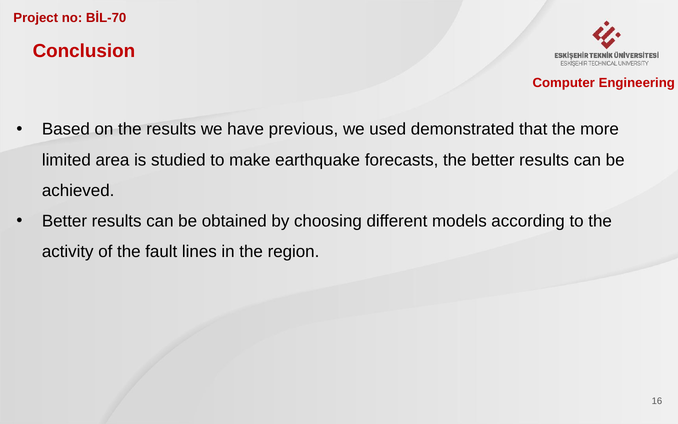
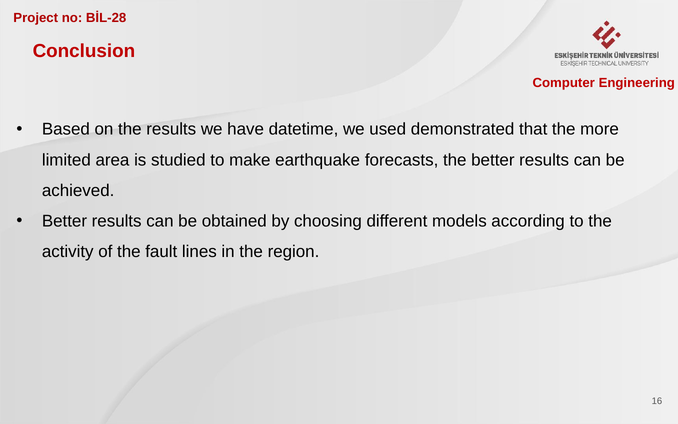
BİL-70: BİL-70 -> BİL-28
previous: previous -> datetime
